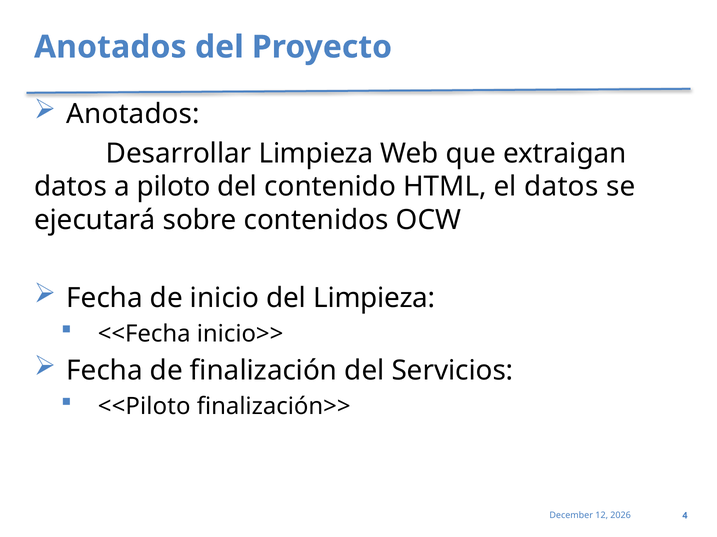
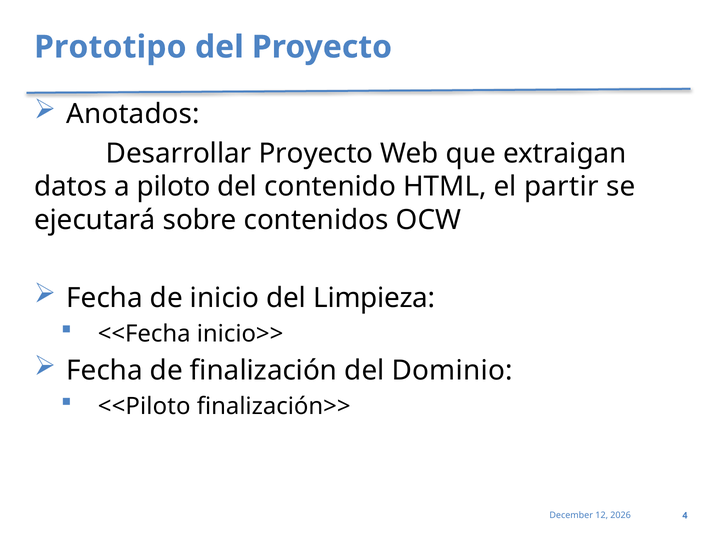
Anotados at (110, 47): Anotados -> Prototipo
Desarrollar Limpieza: Limpieza -> Proyecto
el datos: datos -> partir
Servicios: Servicios -> Dominio
